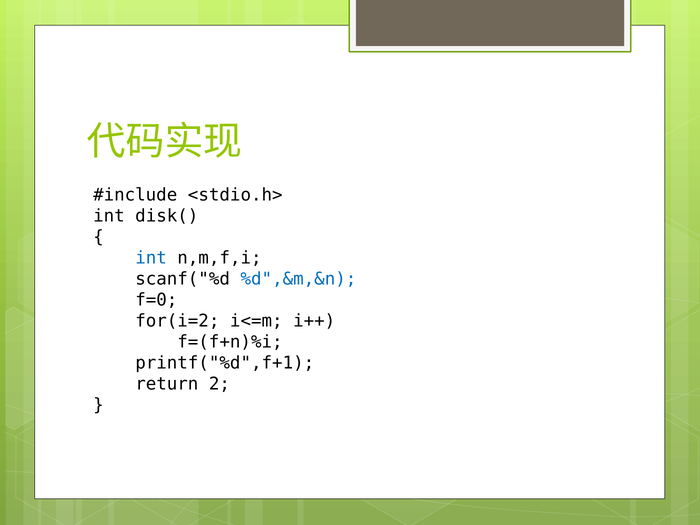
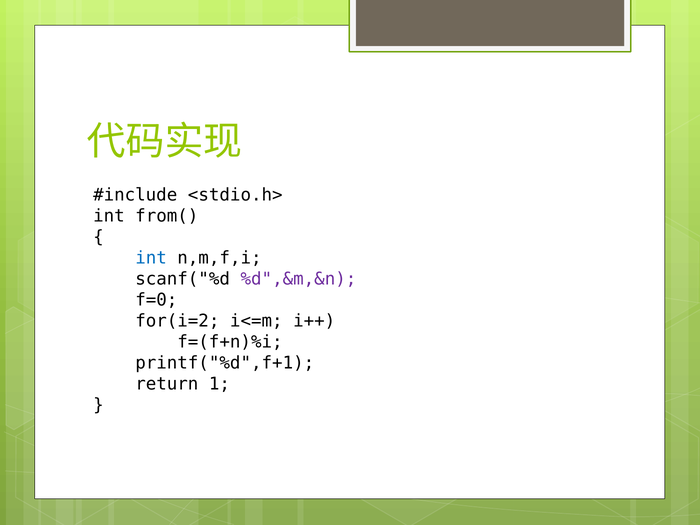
disk(: disk( -> from(
%d",&m,&n colour: blue -> purple
2: 2 -> 1
